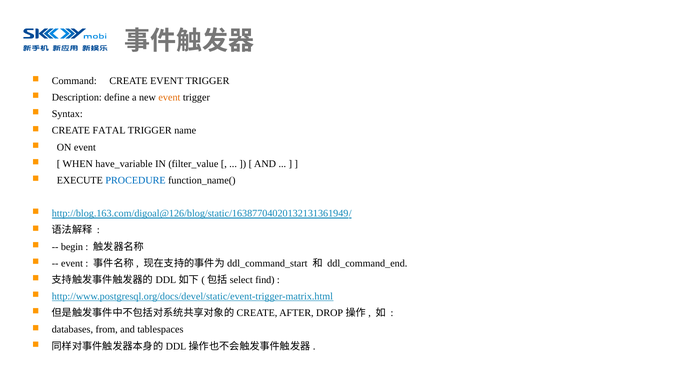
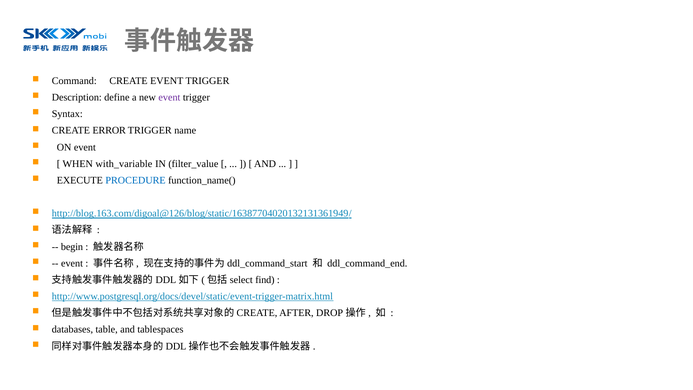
event at (169, 97) colour: orange -> purple
FATAL: FATAL -> ERROR
have_variable: have_variable -> with_variable
from: from -> table
